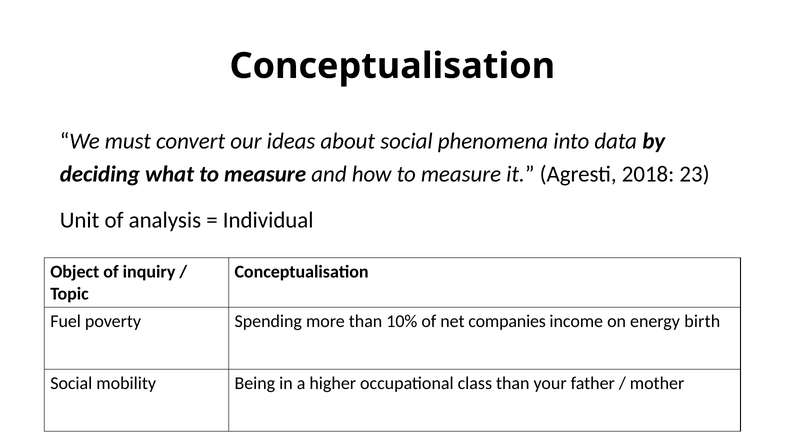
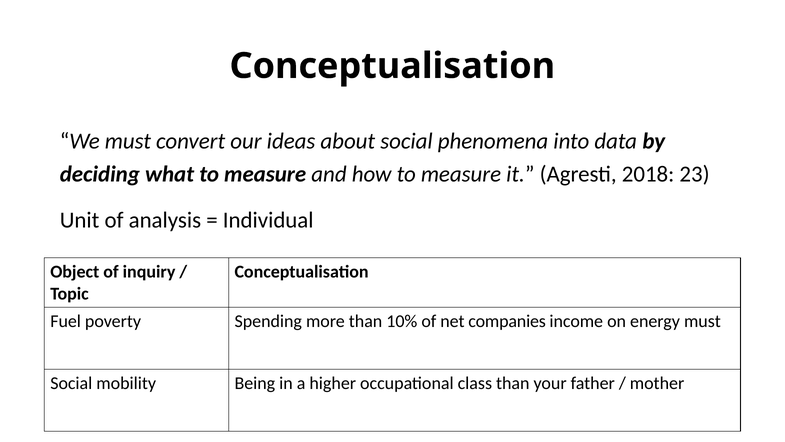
energy birth: birth -> must
